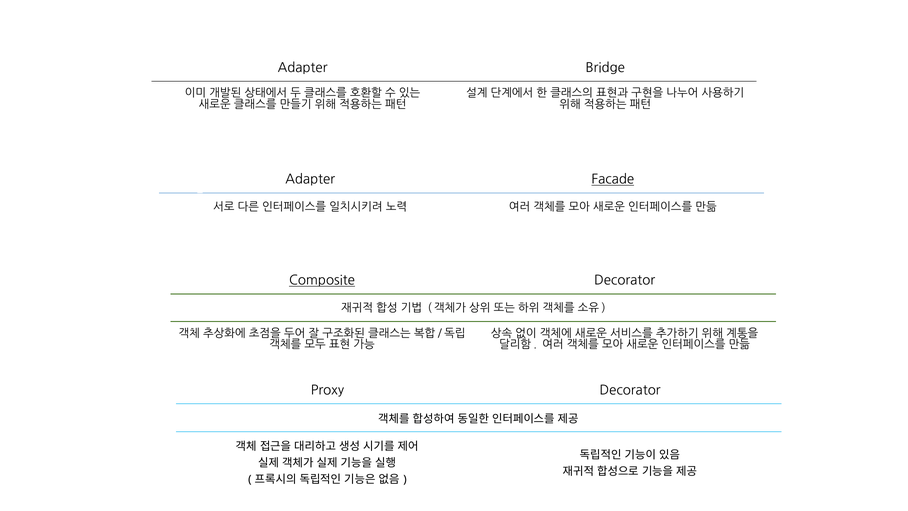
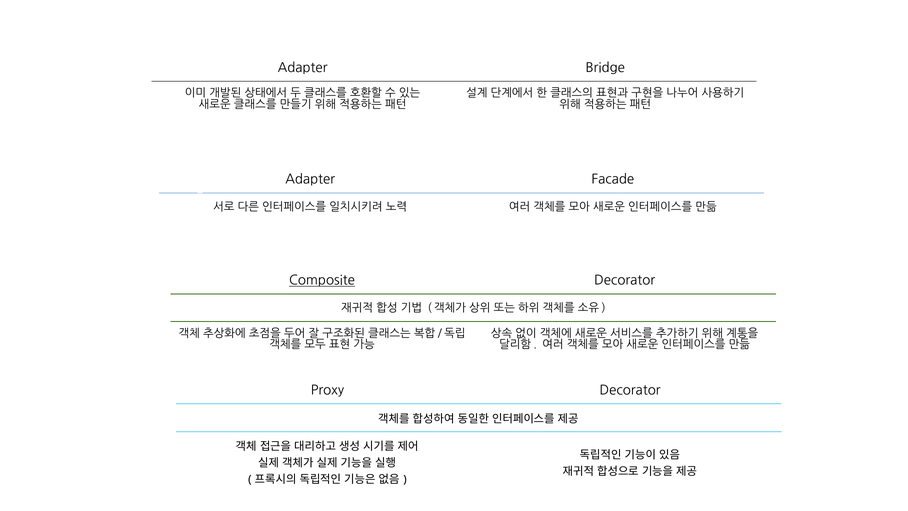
Facade underline: present -> none
